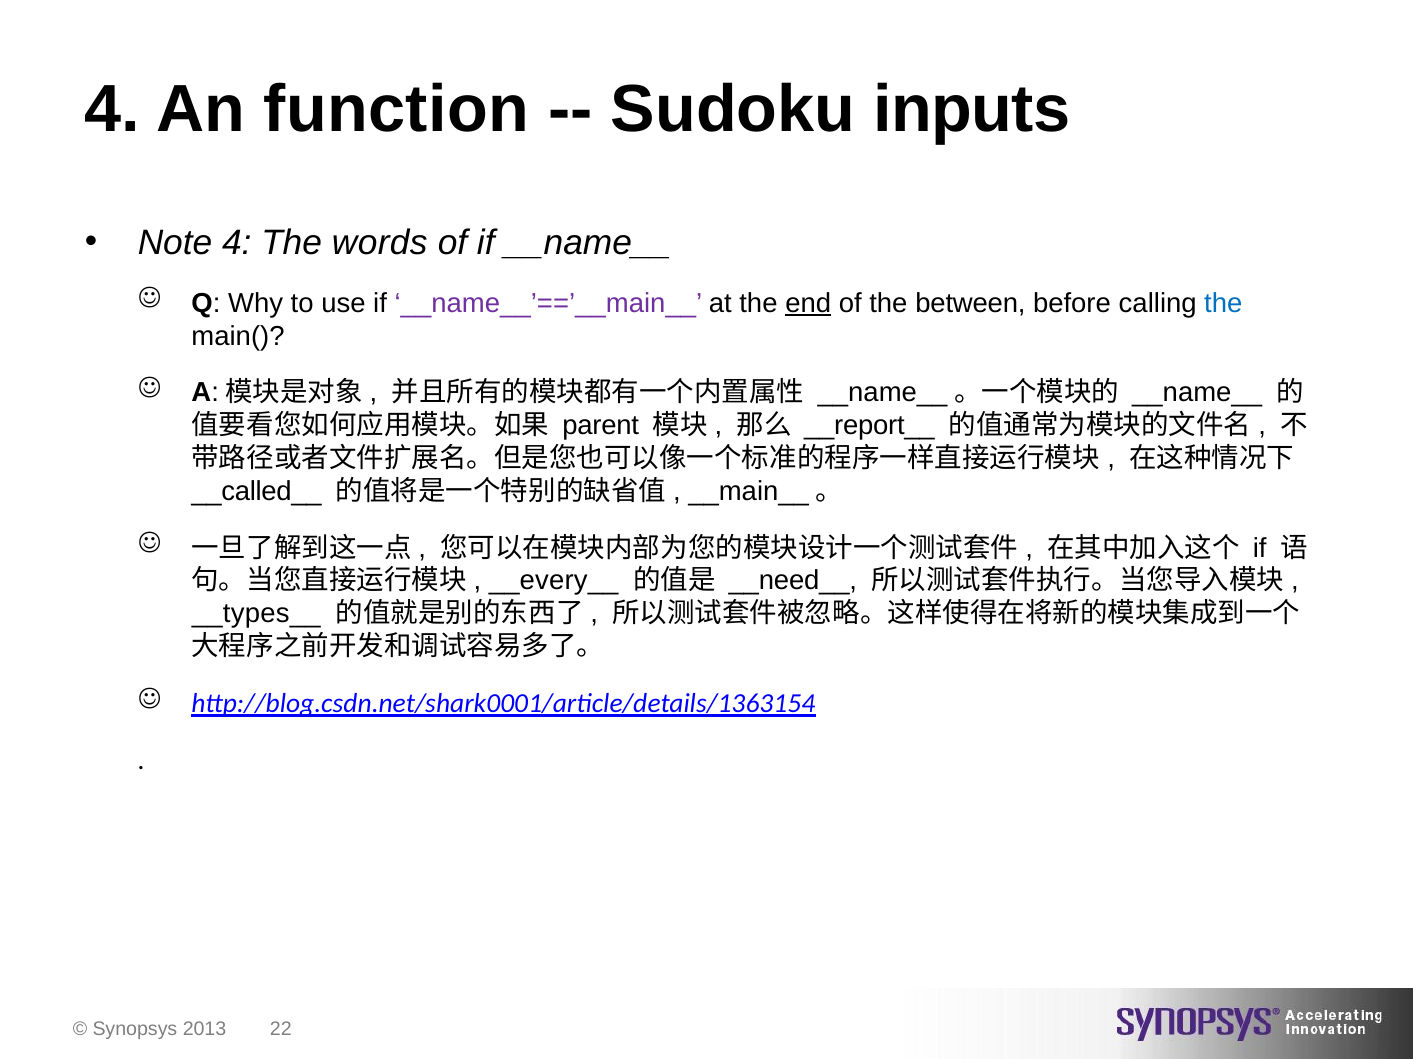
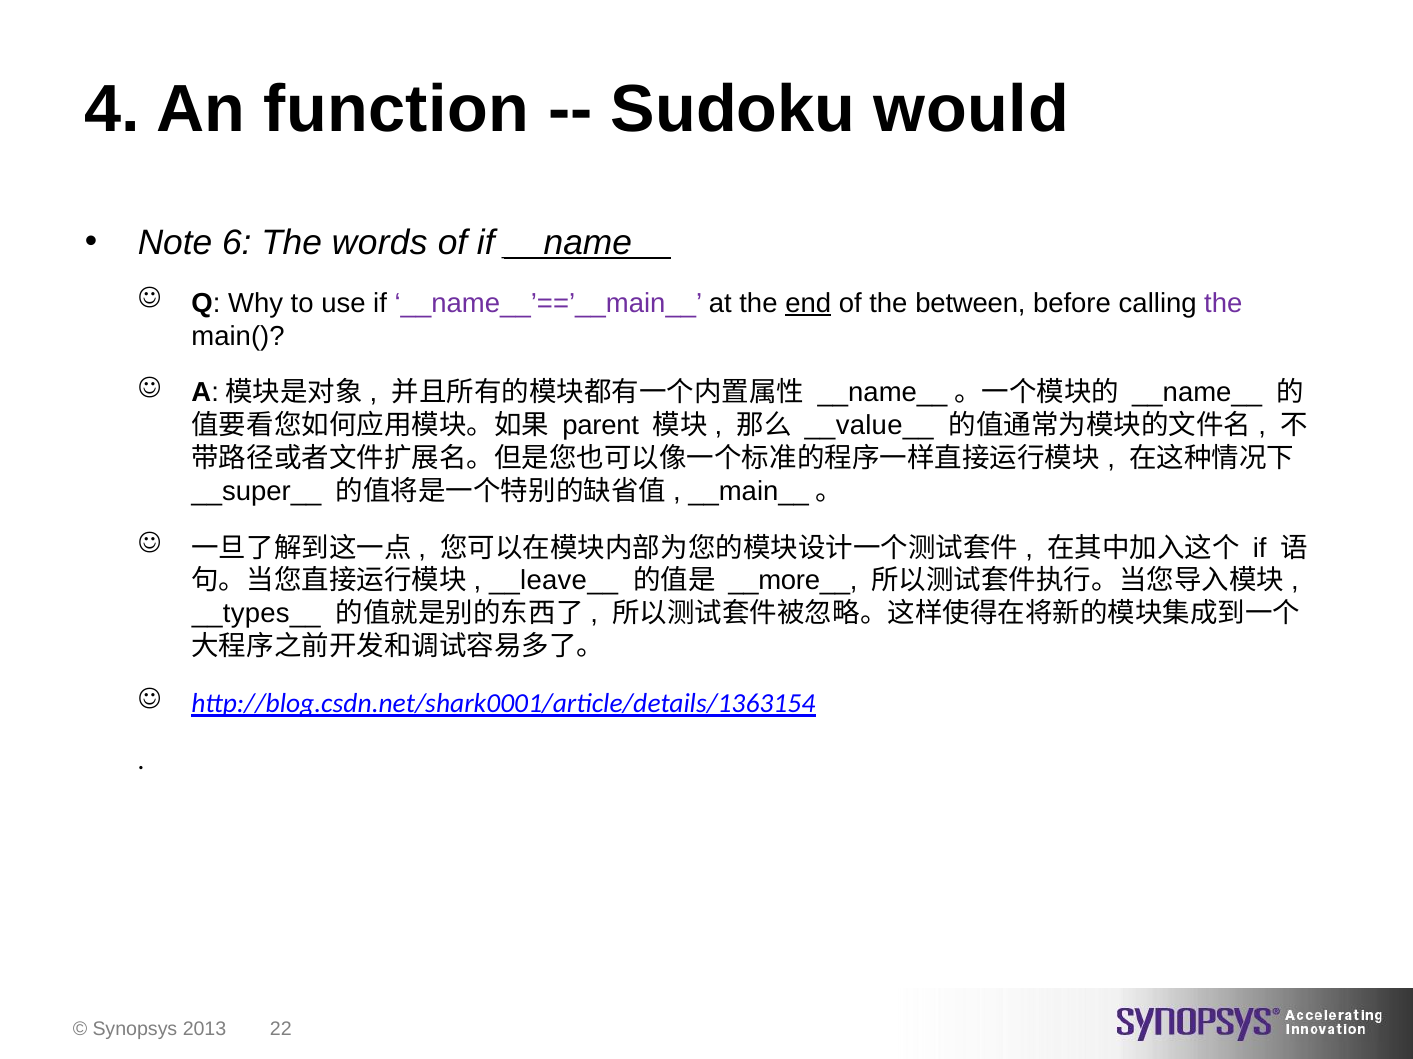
inputs: inputs -> would
Note 4: 4 -> 6
__name__ at (588, 243) underline: none -> present
the at (1223, 303) colour: blue -> purple
__report__: __report__ -> __value__
__called__: __called__ -> __super__
__every__: __every__ -> __leave__
__need__: __need__ -> __more__
